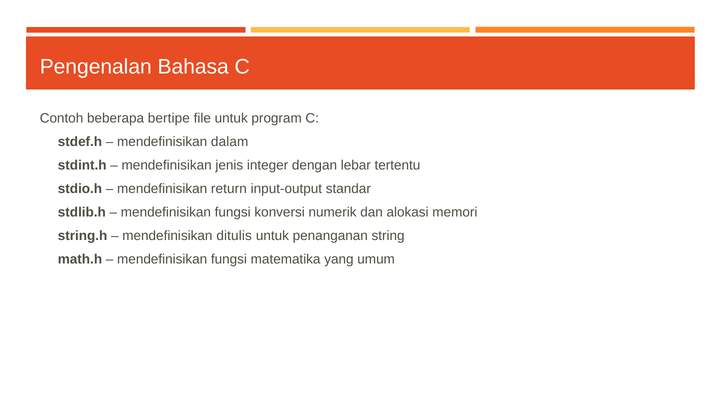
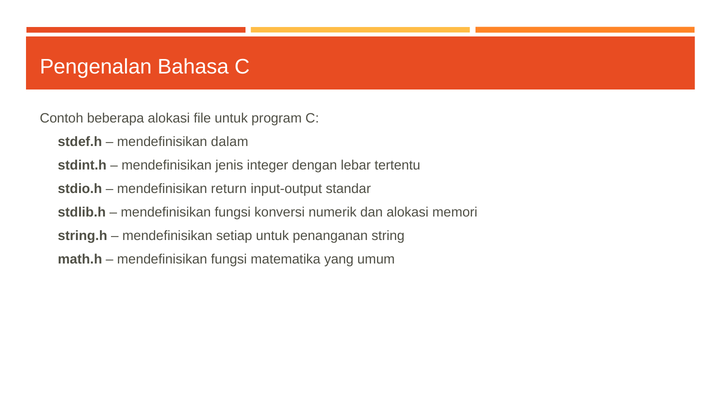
beberapa bertipe: bertipe -> alokasi
ditulis: ditulis -> setiap
